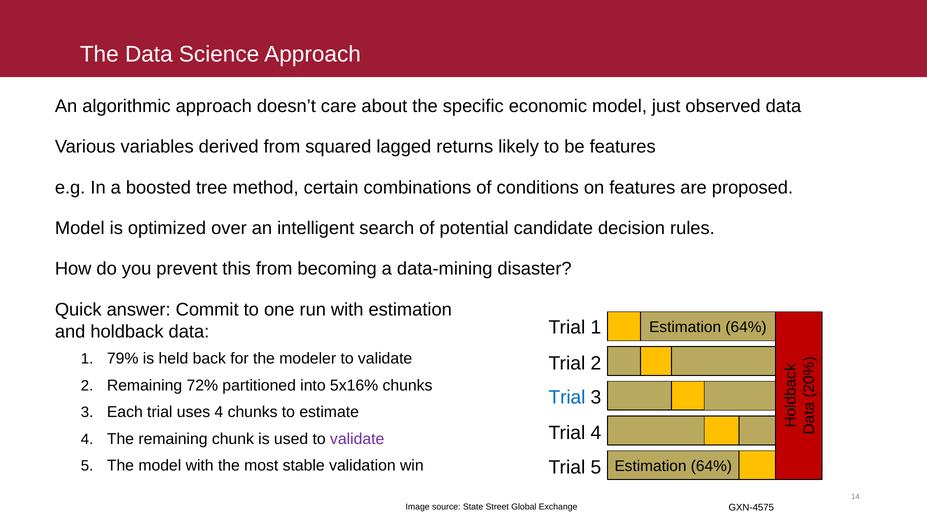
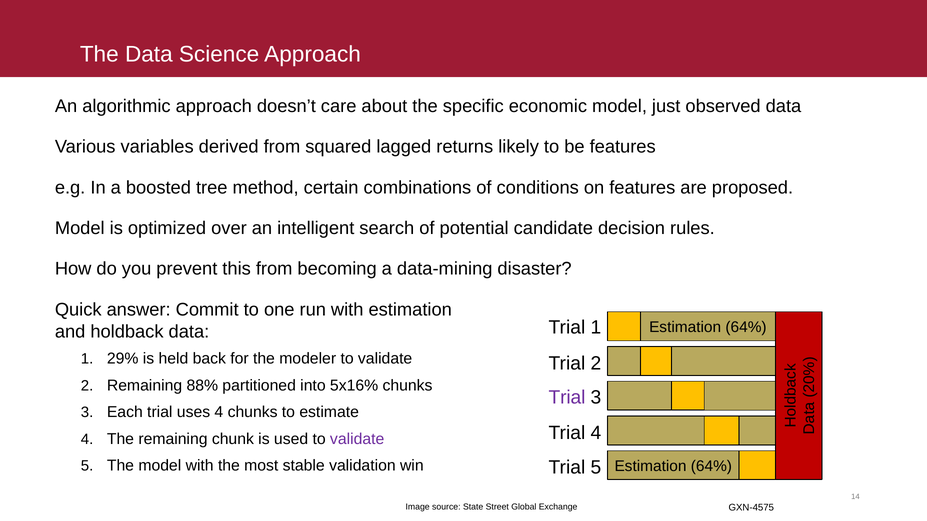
79%: 79% -> 29%
72%: 72% -> 88%
Trial at (567, 398) colour: blue -> purple
